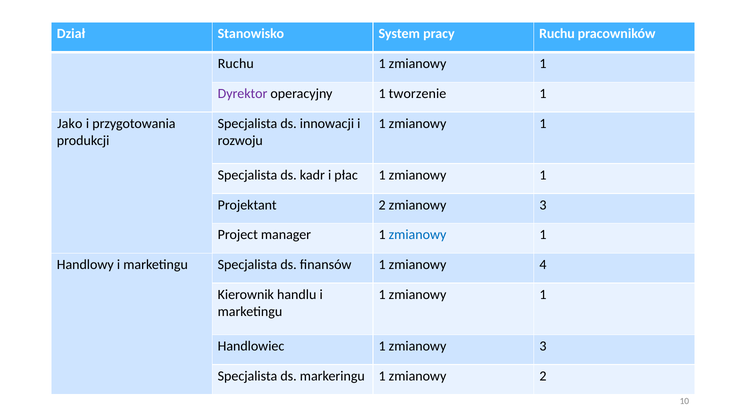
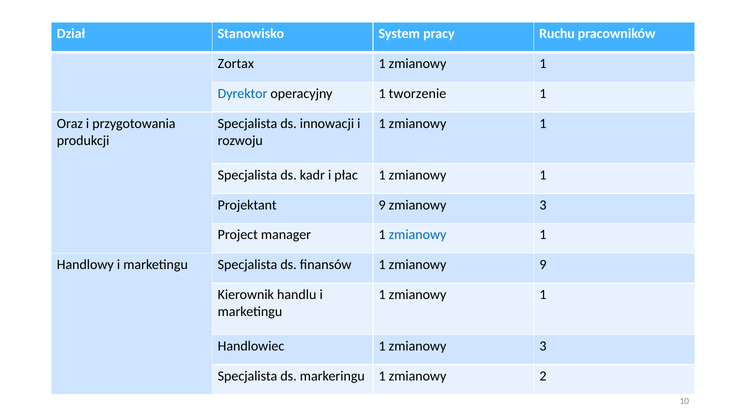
Ruchu at (236, 64): Ruchu -> Zortax
Dyrektor colour: purple -> blue
Jako: Jako -> Oraz
Projektant 2: 2 -> 9
zmianowy 4: 4 -> 9
